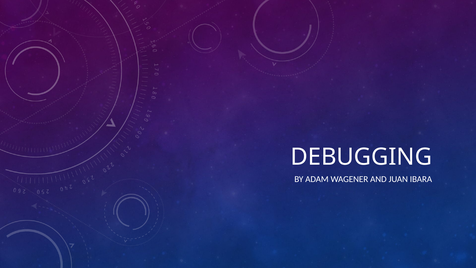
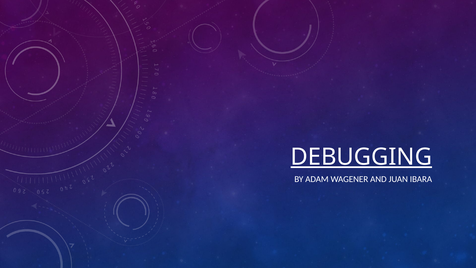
DEBUGGING underline: none -> present
